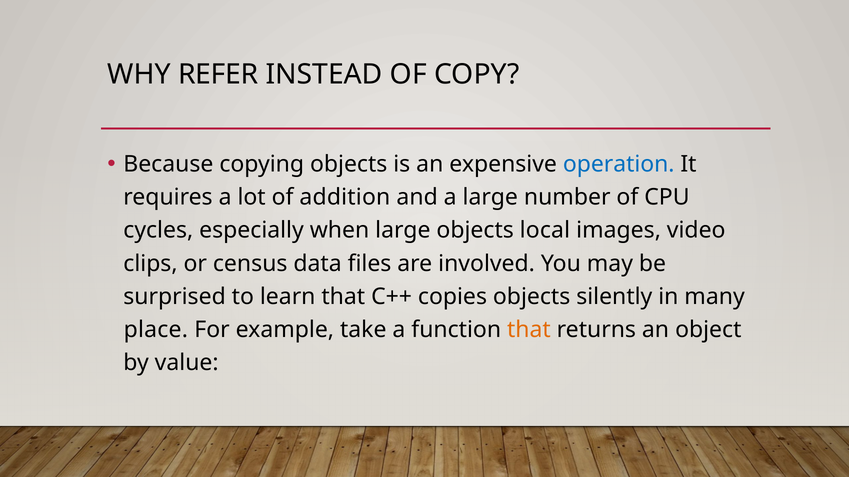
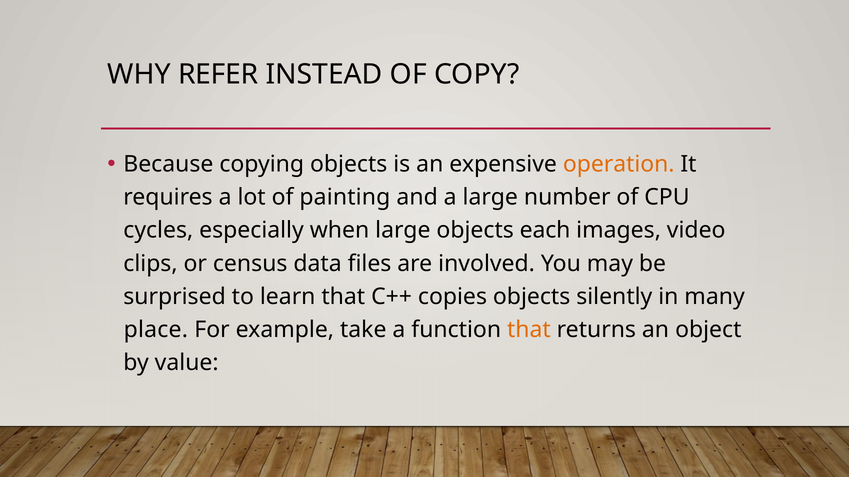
operation colour: blue -> orange
addition: addition -> painting
local: local -> each
